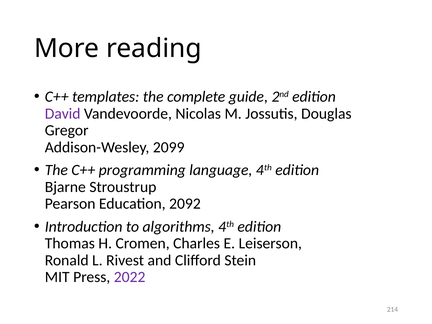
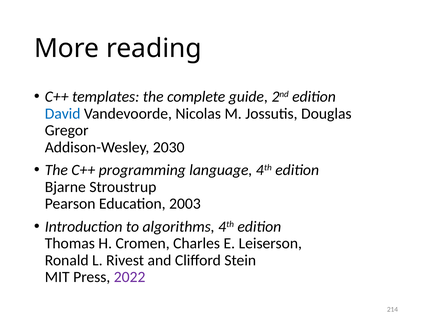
David colour: purple -> blue
2099: 2099 -> 2030
2092: 2092 -> 2003
